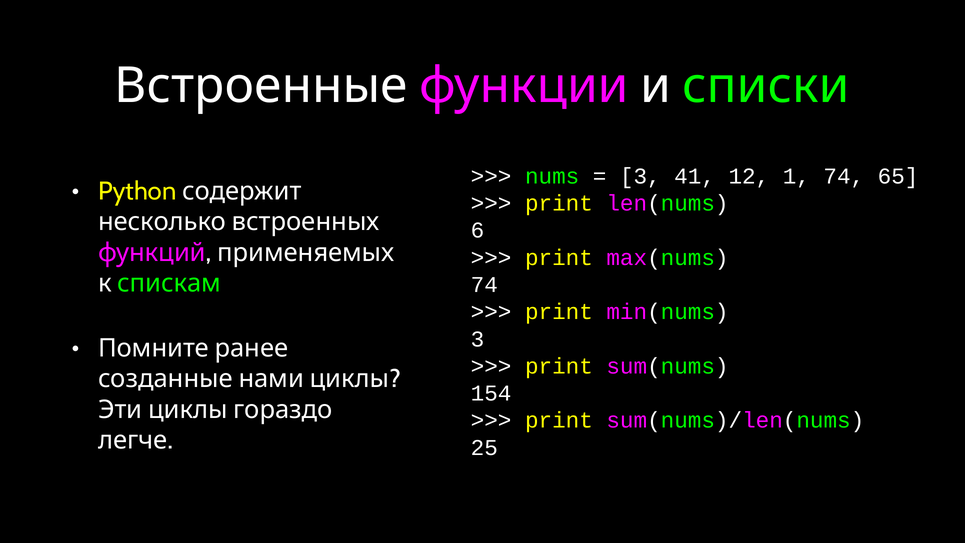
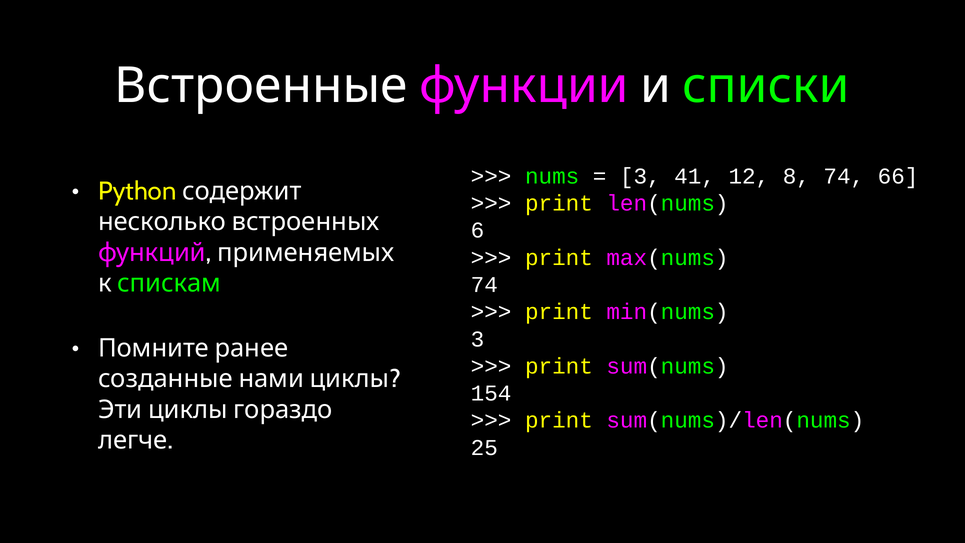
1: 1 -> 8
65: 65 -> 66
